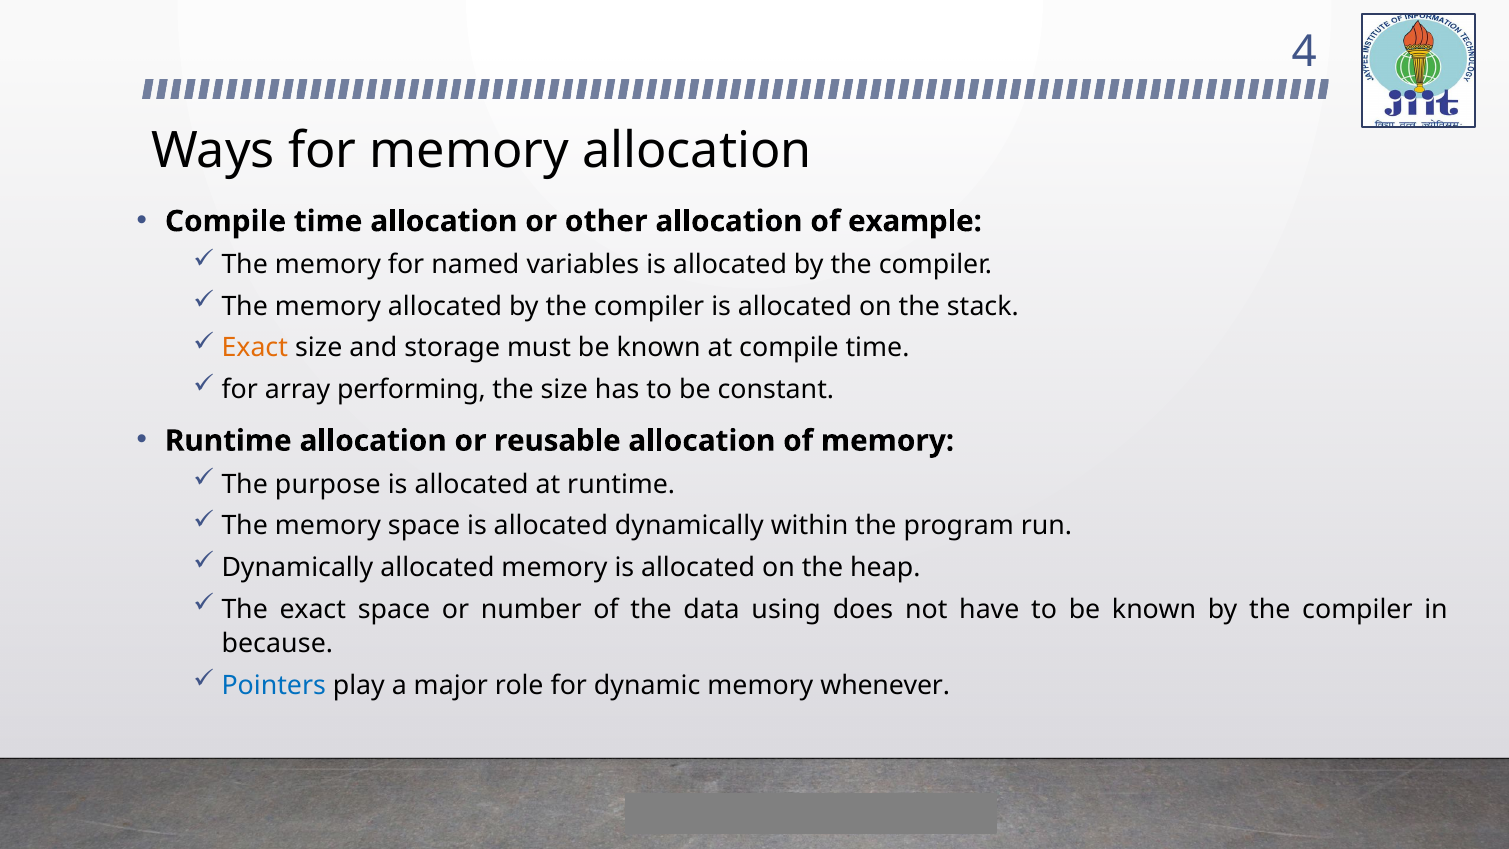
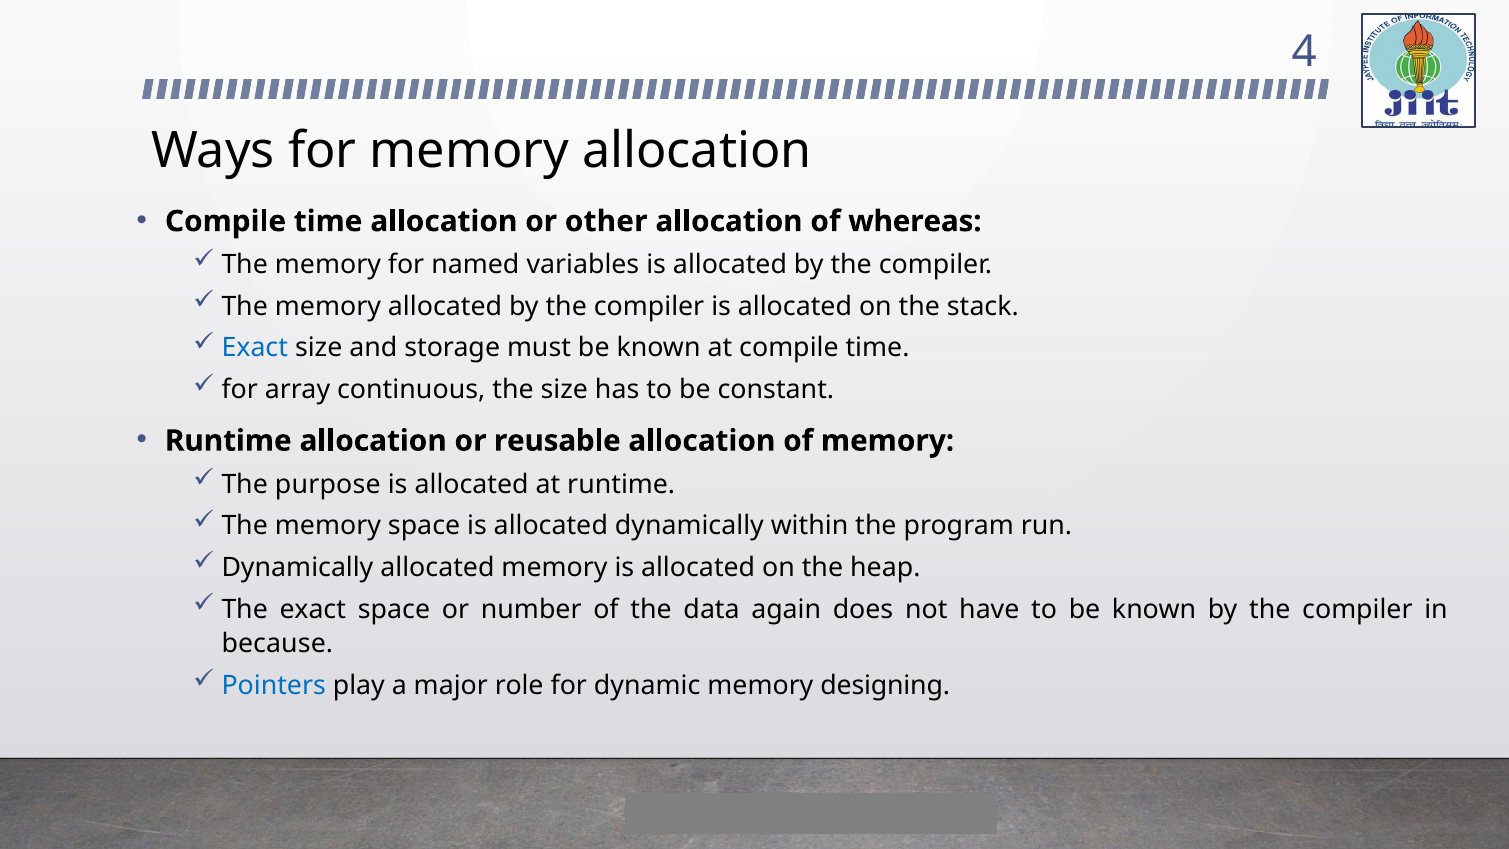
example: example -> whereas
Exact at (255, 348) colour: orange -> blue
performing: performing -> continuous
using: using -> again
whenever: whenever -> designing
